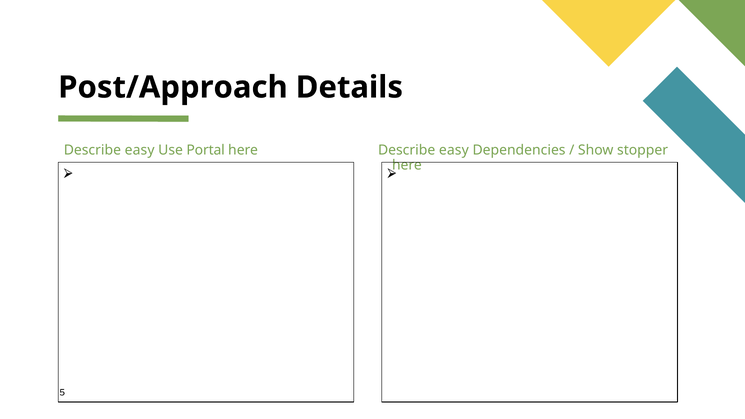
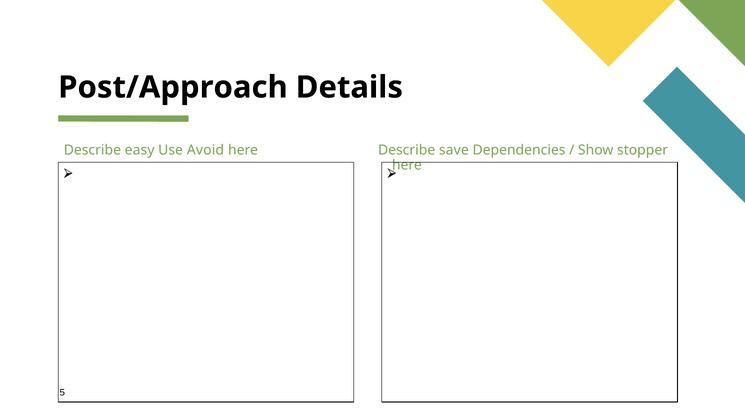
easy at (454, 150): easy -> save
Portal: Portal -> Avoid
